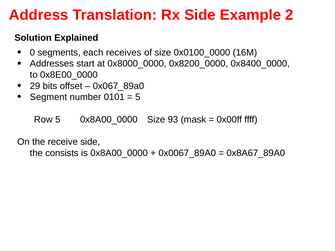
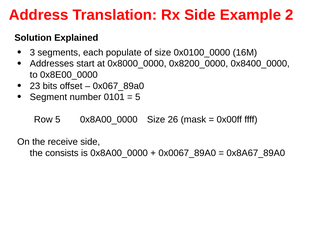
0: 0 -> 3
receives: receives -> populate
29: 29 -> 23
93: 93 -> 26
